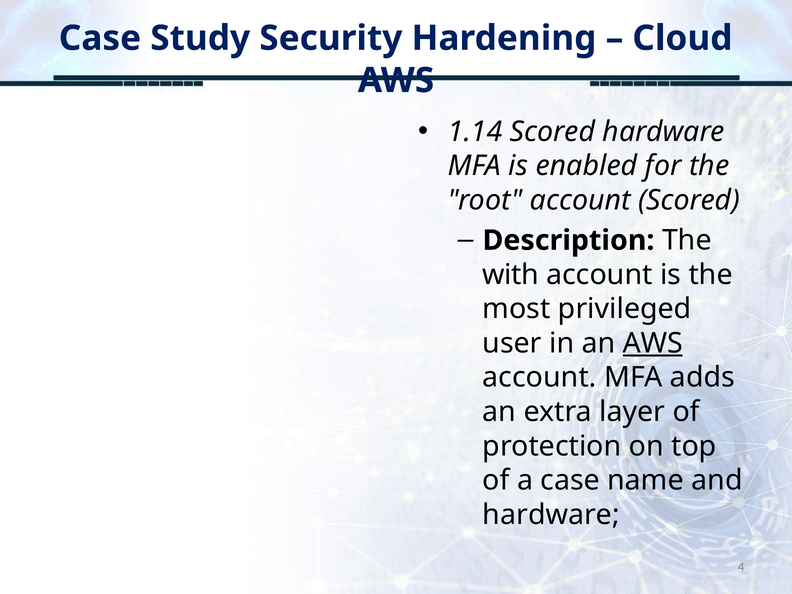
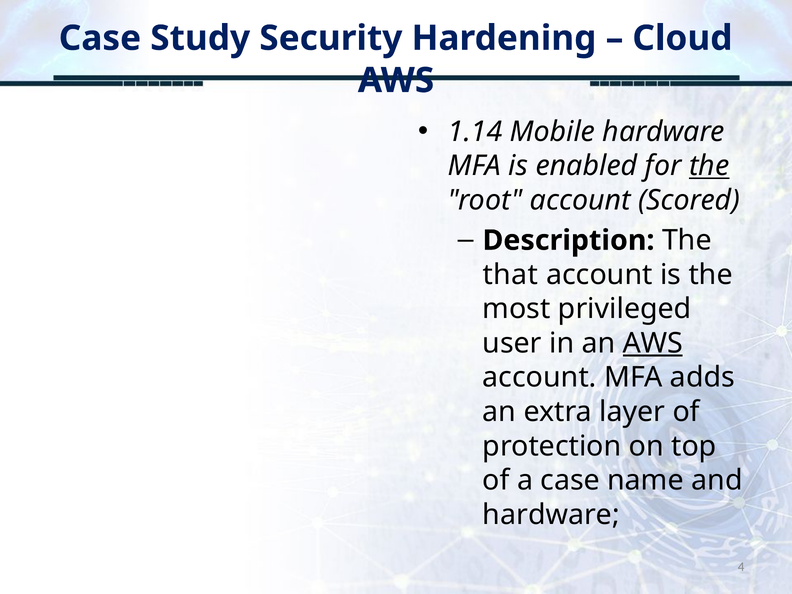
1.14 Scored: Scored -> Mobile
the at (709, 166) underline: none -> present
with: with -> that
